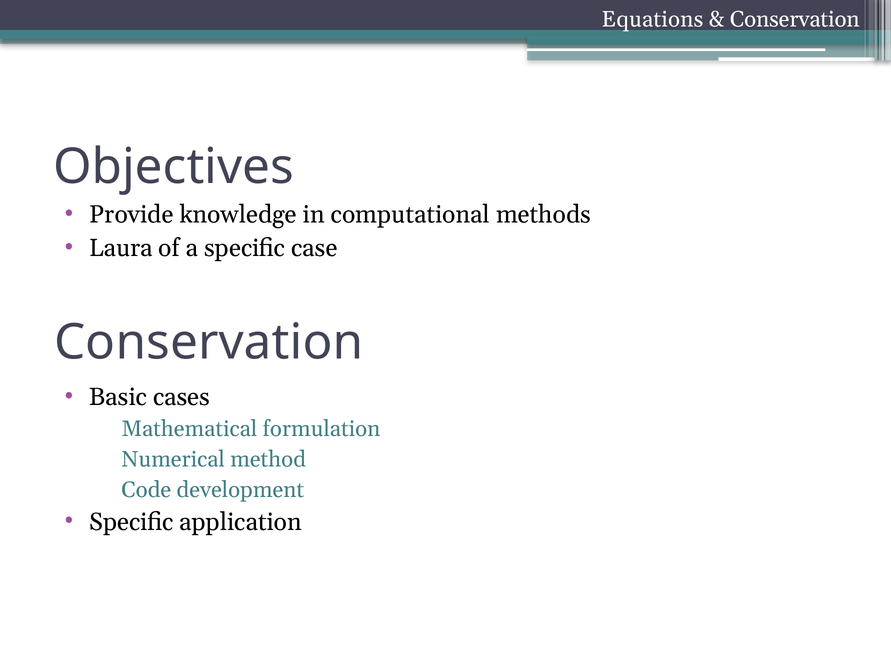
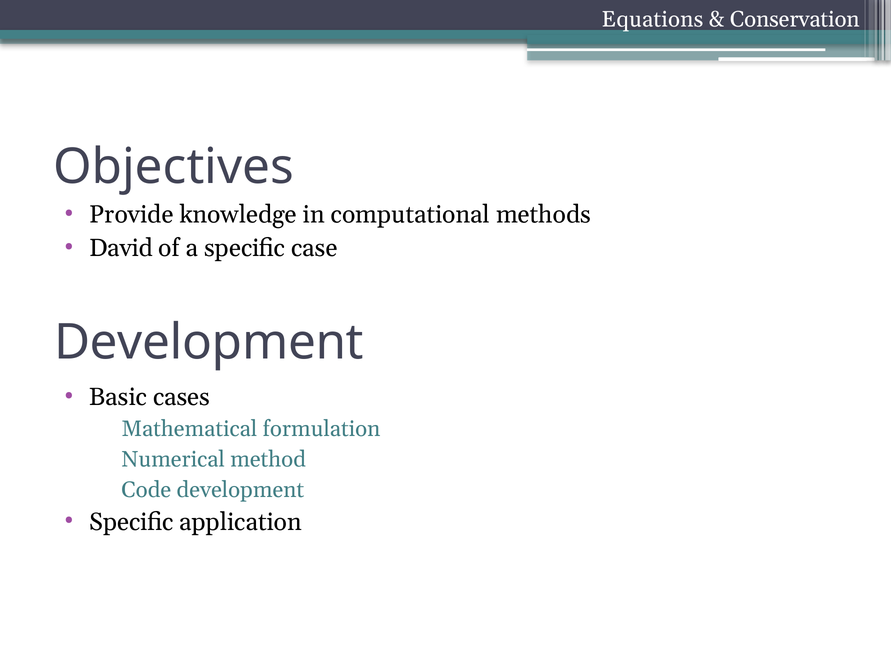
Laura: Laura -> David
Conservation at (209, 343): Conservation -> Development
